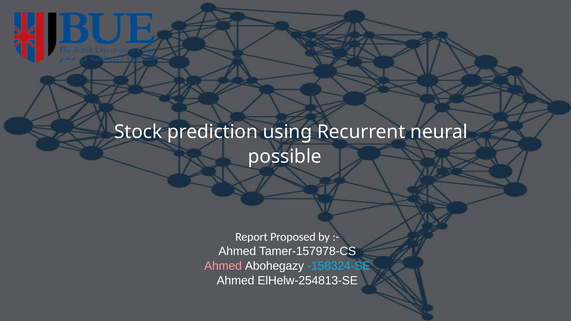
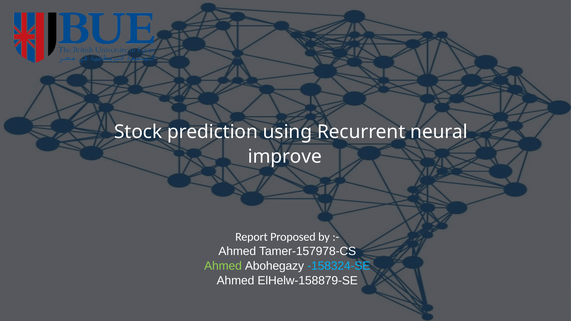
possible: possible -> improve
Ahmed at (223, 266) colour: pink -> light green
ElHelw-254813-SE: ElHelw-254813-SE -> ElHelw-158879-SE
